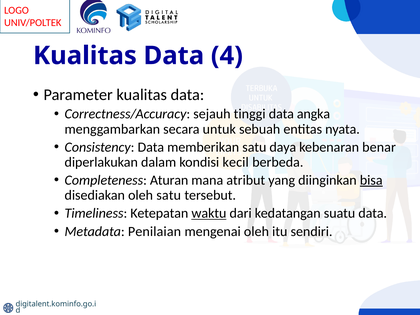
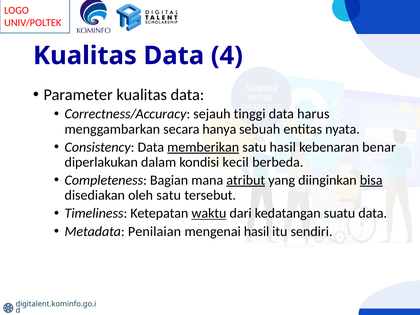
angka: angka -> harus
untuk: untuk -> hanya
memberikan underline: none -> present
satu daya: daya -> hasil
Aturan: Aturan -> Bagian
atribut underline: none -> present
mengenai oleh: oleh -> hasil
